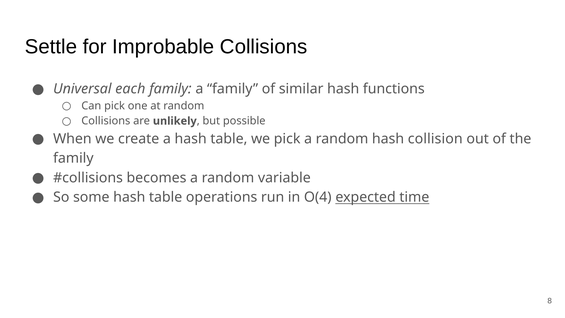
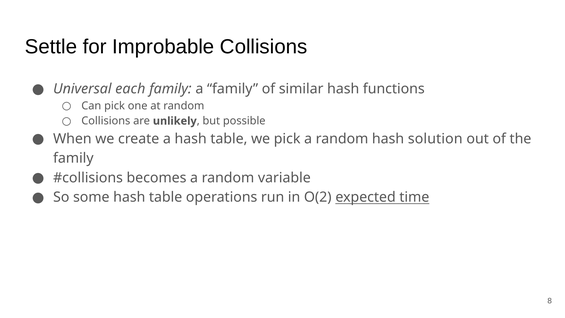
collision: collision -> solution
O(4: O(4 -> O(2
